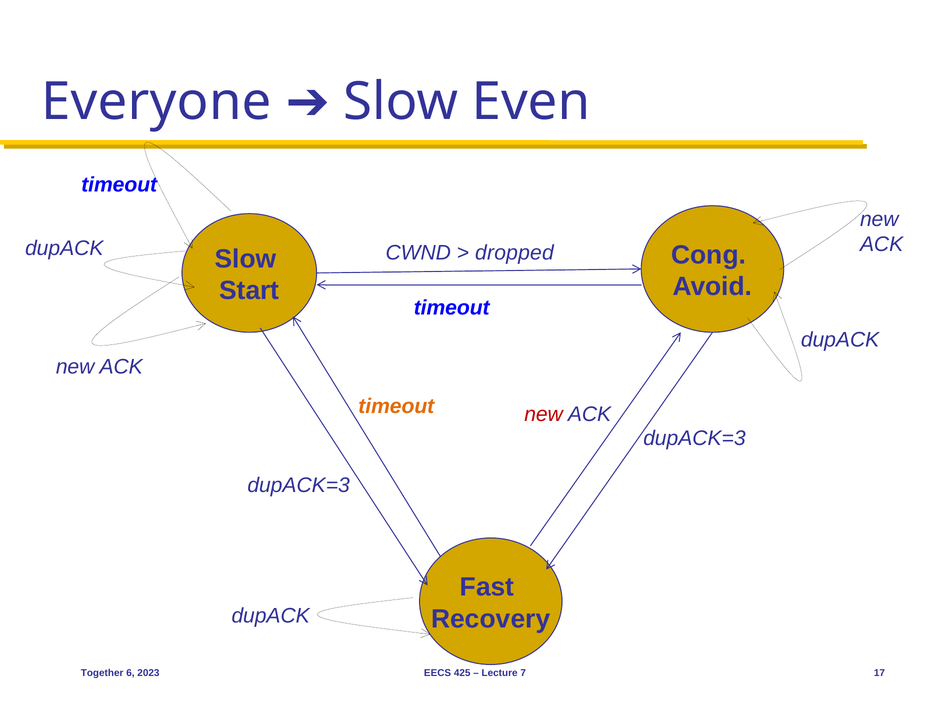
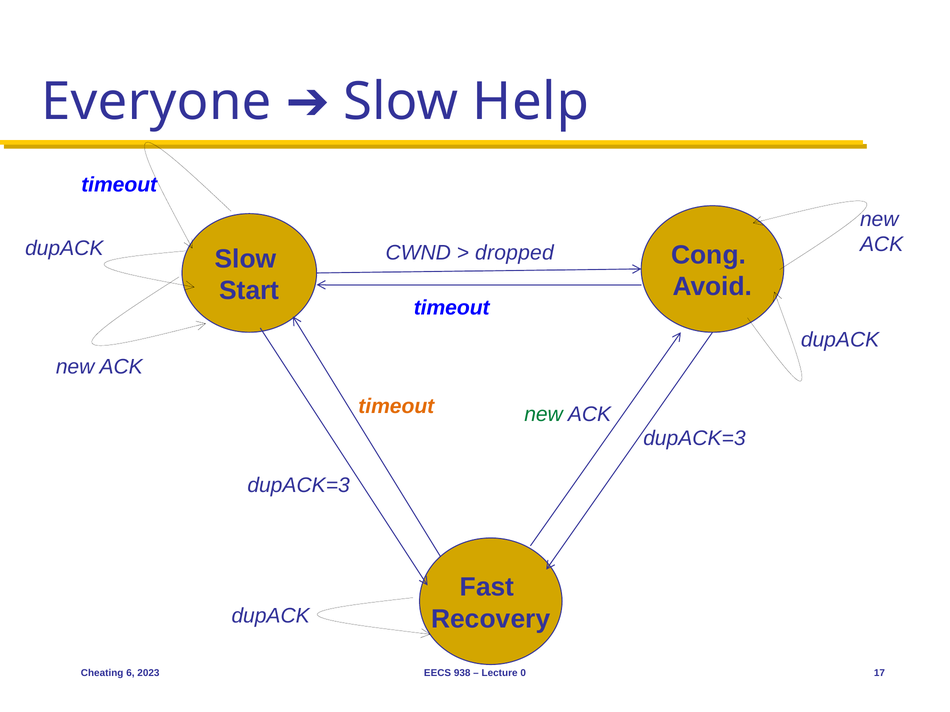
Even: Even -> Help
new at (544, 415) colour: red -> green
Together: Together -> Cheating
425: 425 -> 938
7: 7 -> 0
